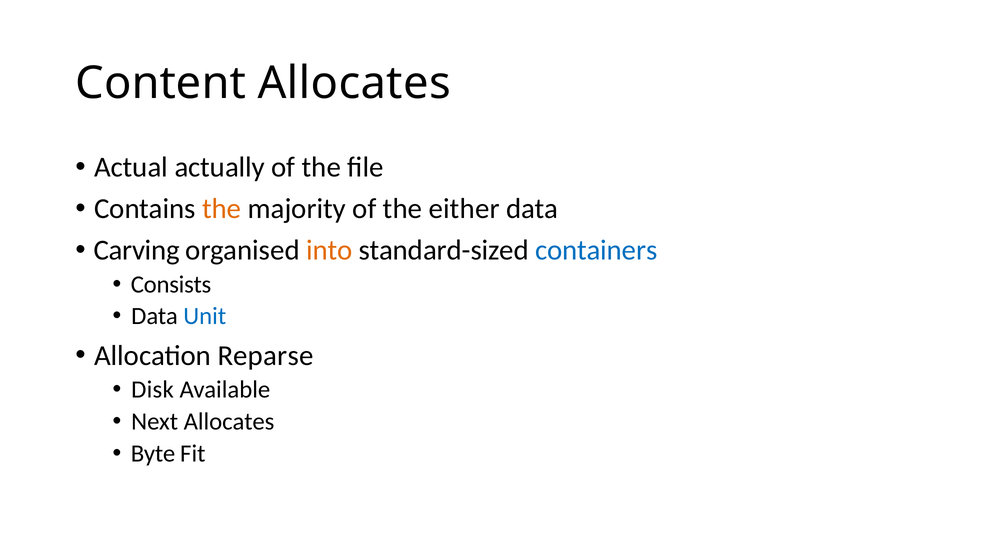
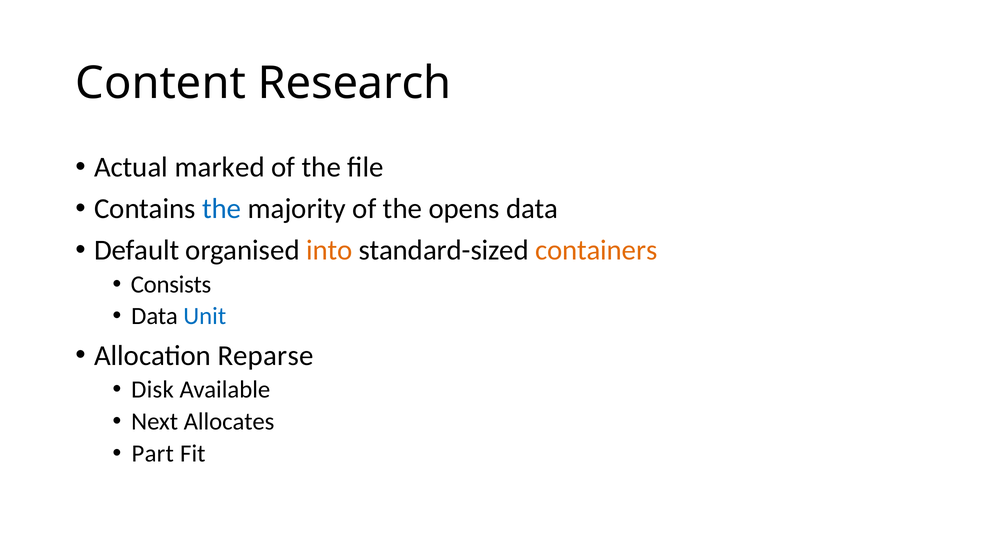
Content Allocates: Allocates -> Research
actually: actually -> marked
the at (222, 209) colour: orange -> blue
either: either -> opens
Carving: Carving -> Default
containers colour: blue -> orange
Byte: Byte -> Part
